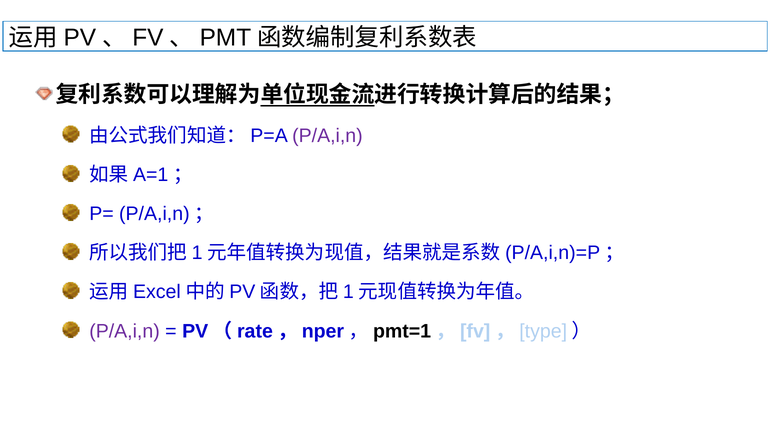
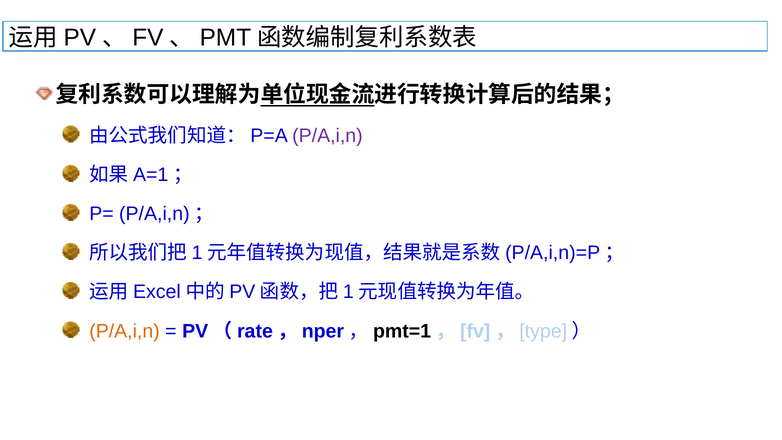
P/A,i,n at (125, 331) colour: purple -> orange
